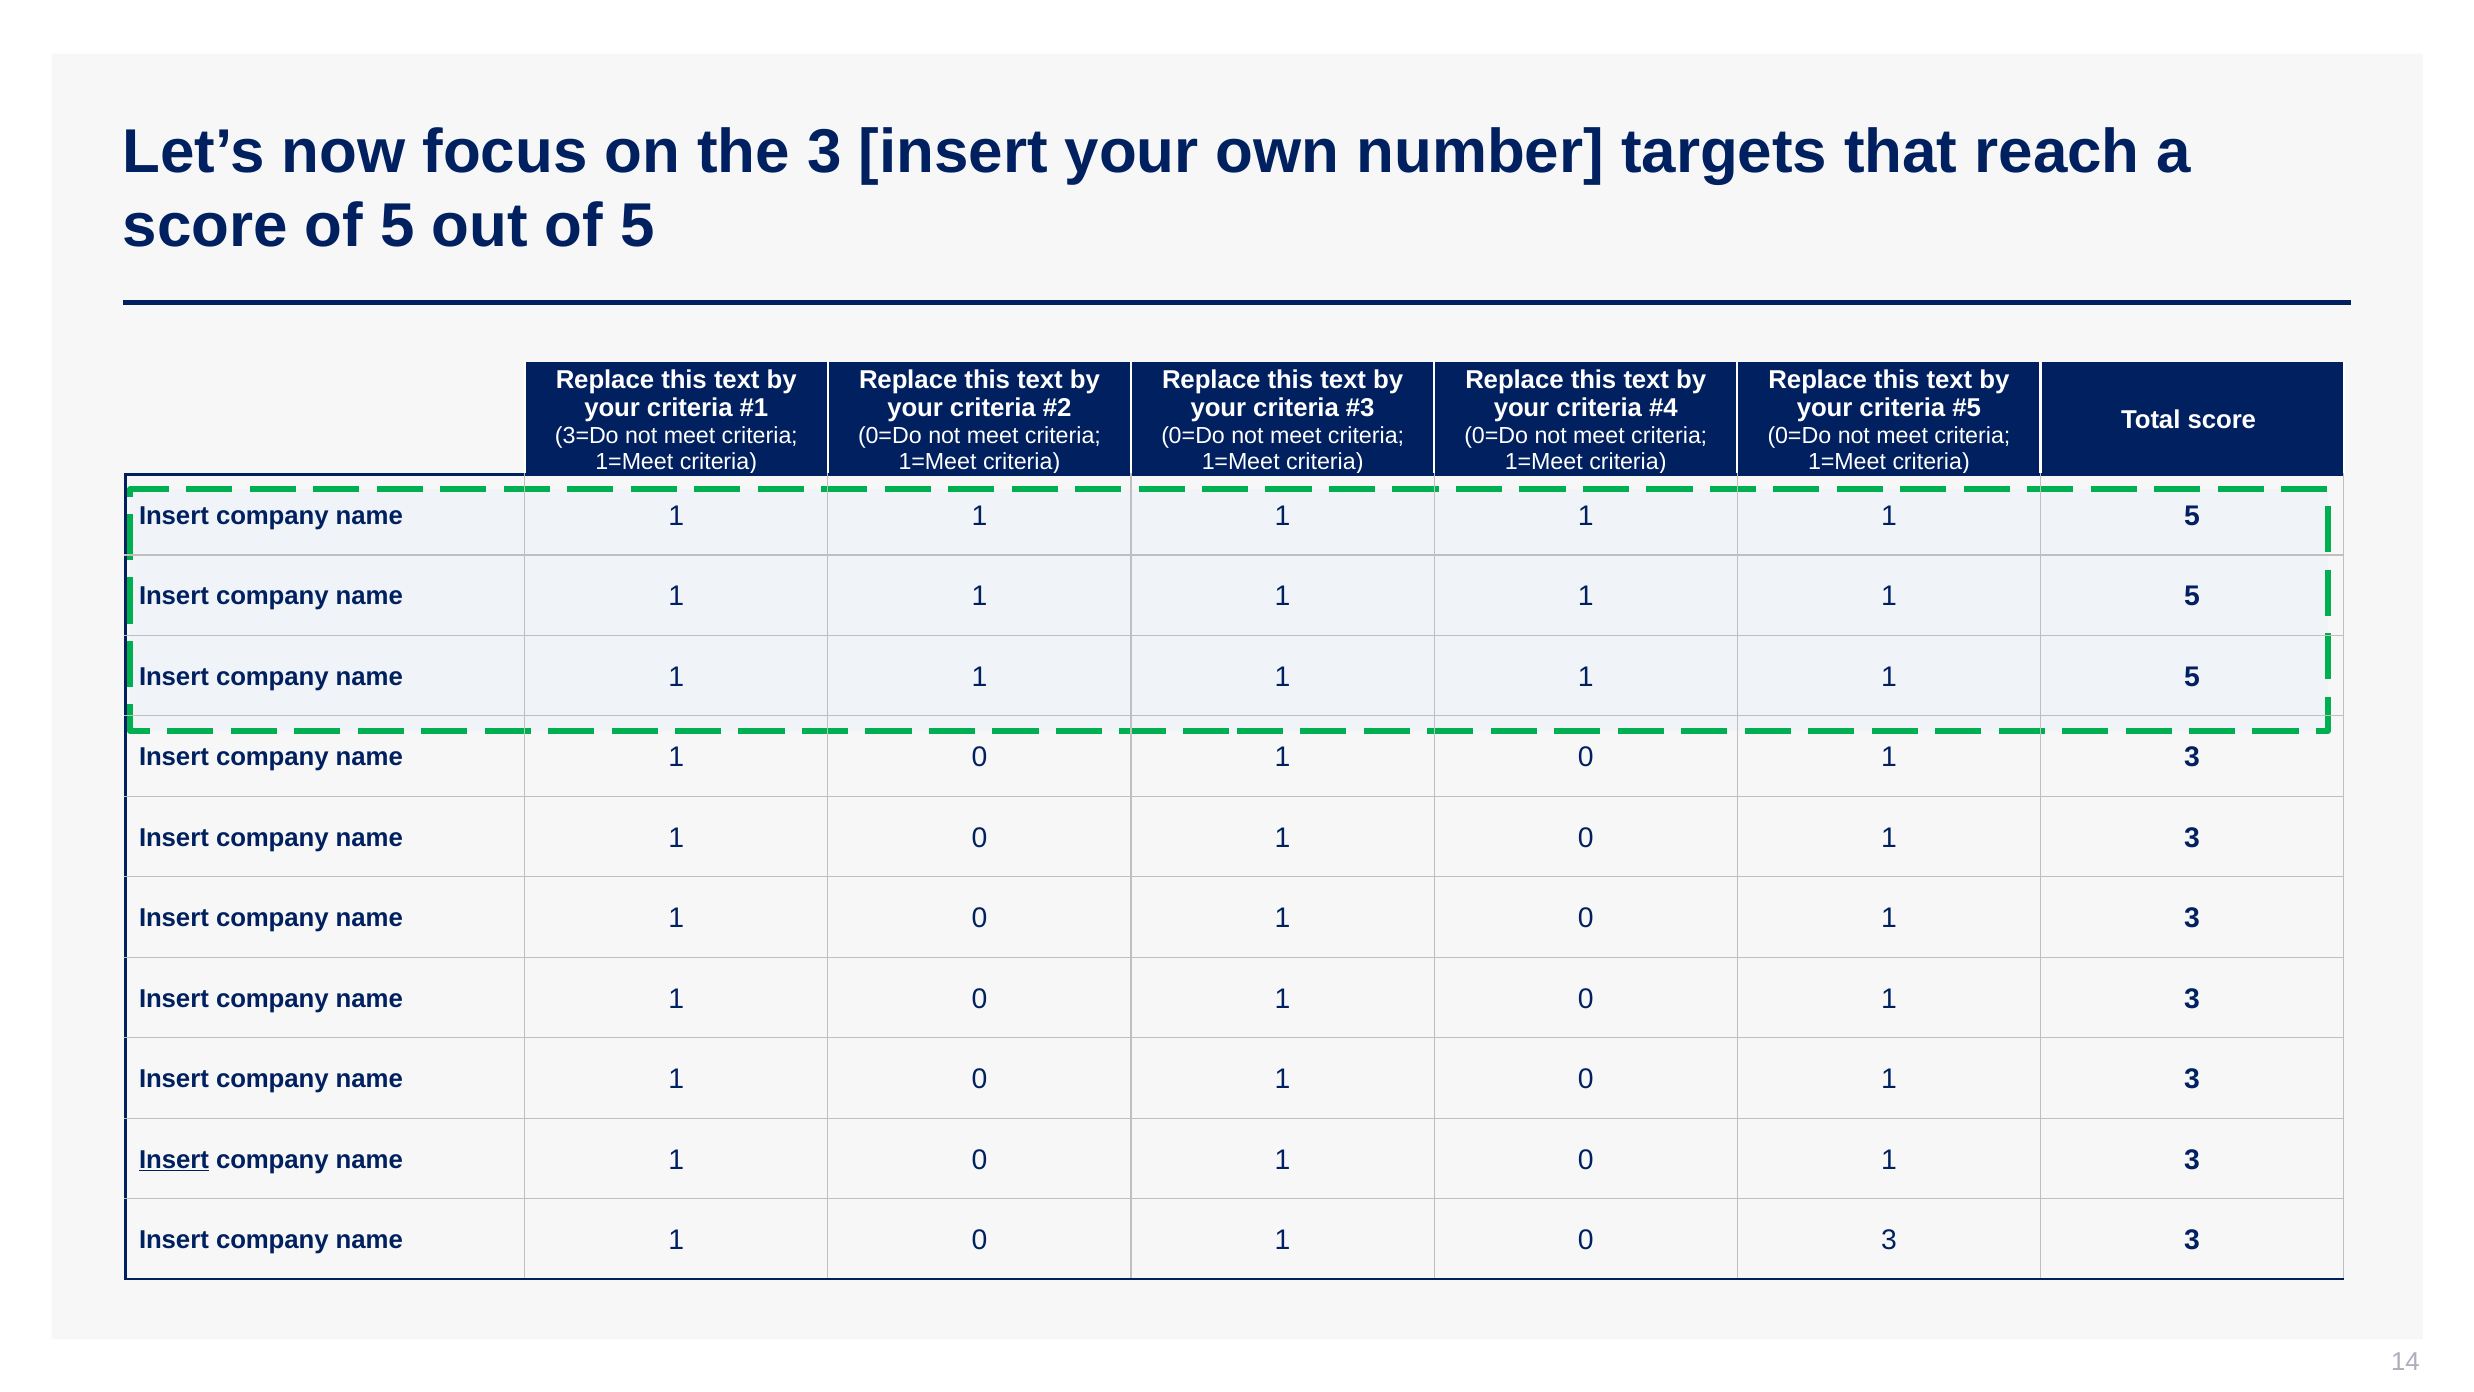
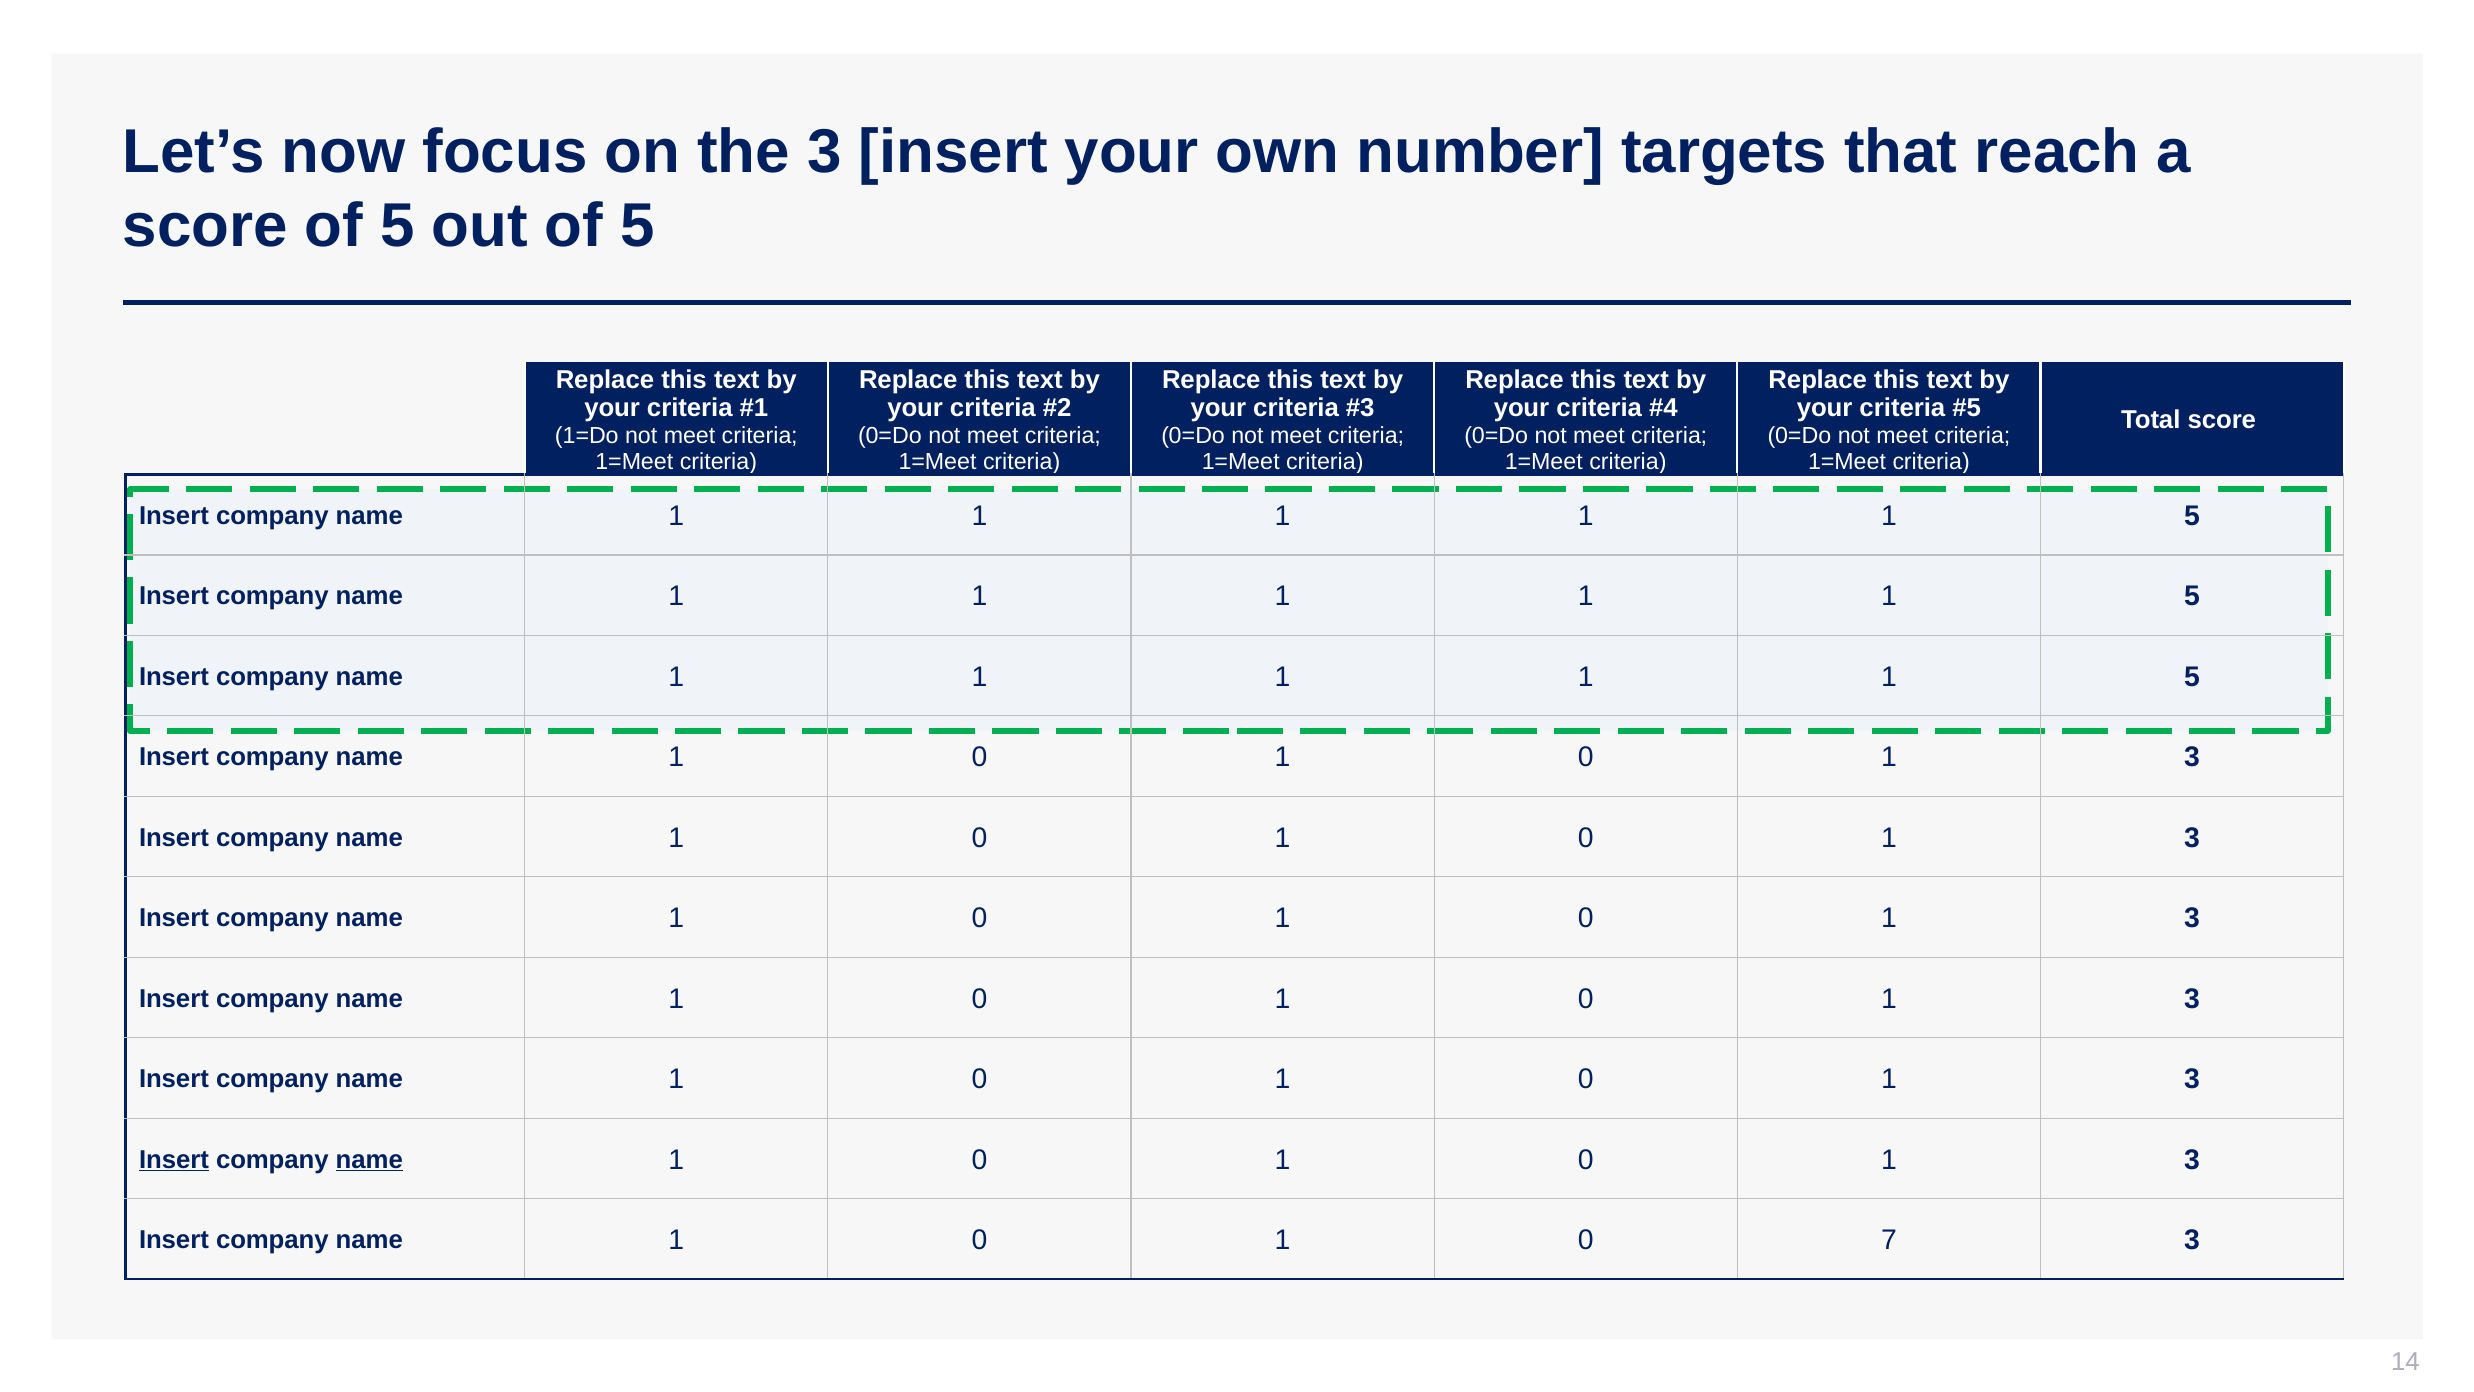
3=Do: 3=Do -> 1=Do
name at (369, 1159) underline: none -> present
0 3: 3 -> 7
